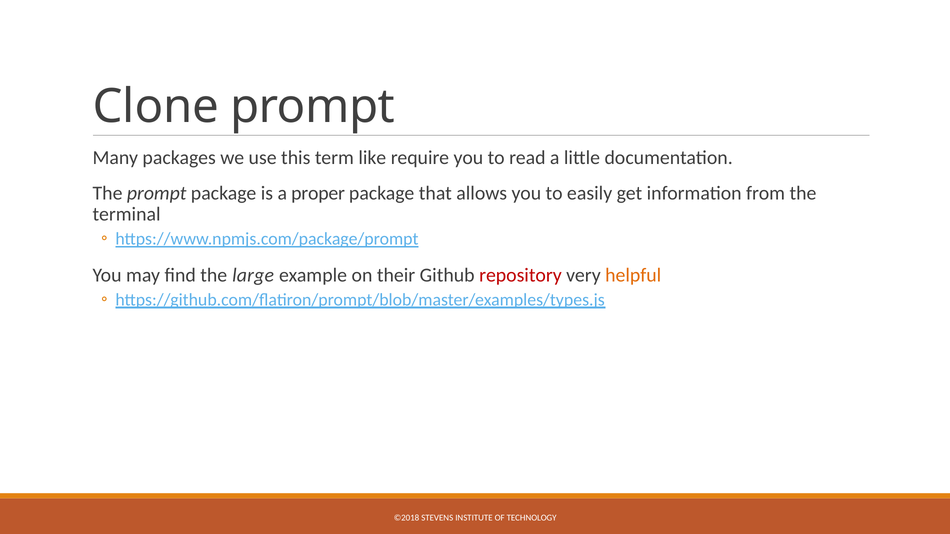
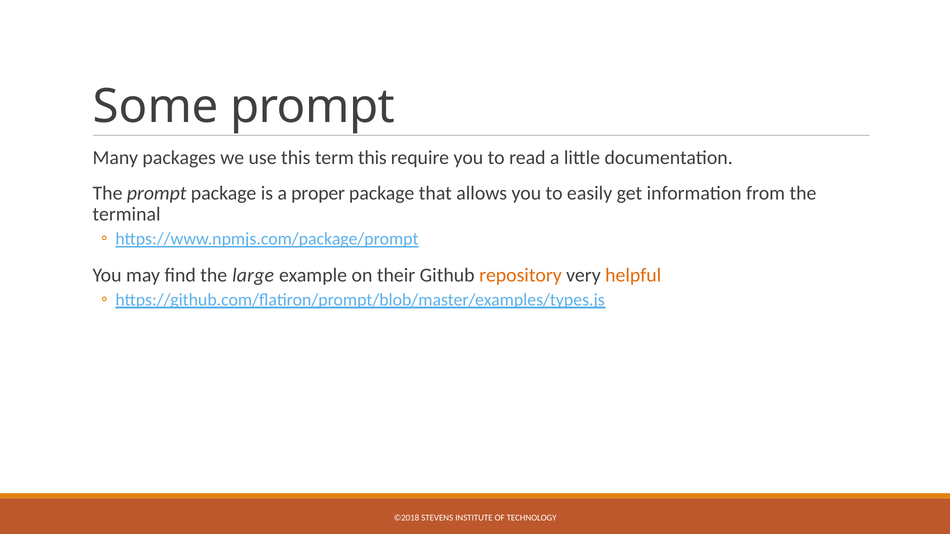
Clone: Clone -> Some
term like: like -> this
repository colour: red -> orange
